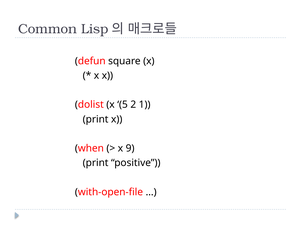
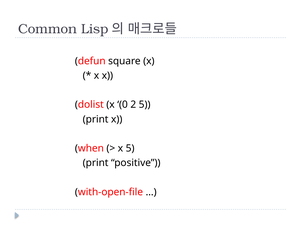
5: 5 -> 0
2 1: 1 -> 5
x 9: 9 -> 5
